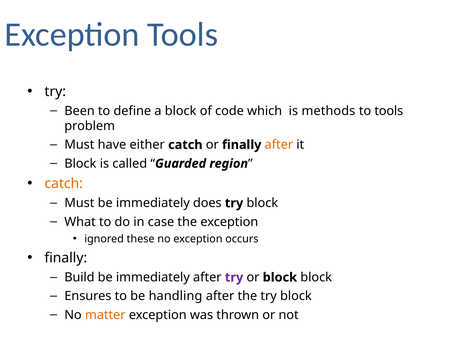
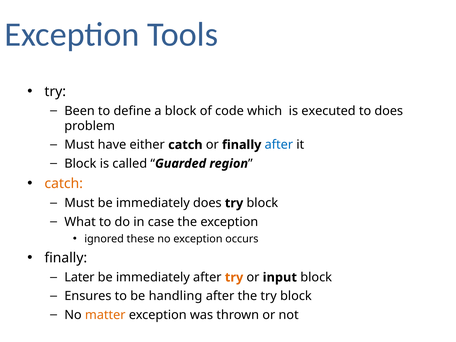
methods: methods -> executed
to tools: tools -> does
after at (279, 145) colour: orange -> blue
Build: Build -> Later
try at (234, 277) colour: purple -> orange
or block: block -> input
